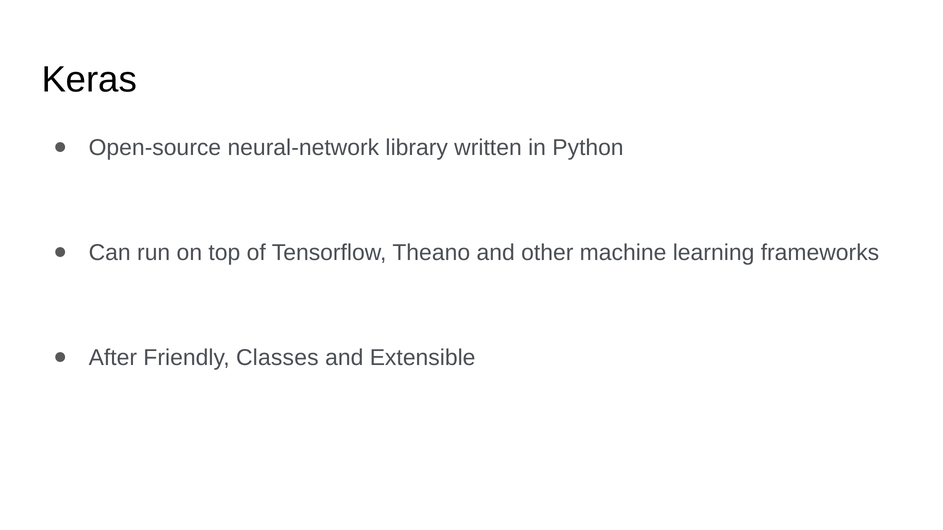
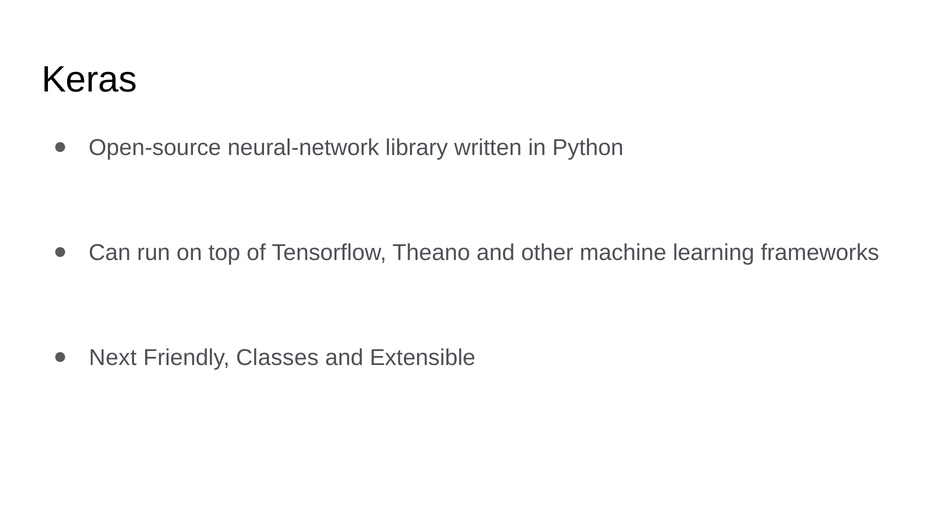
After: After -> Next
